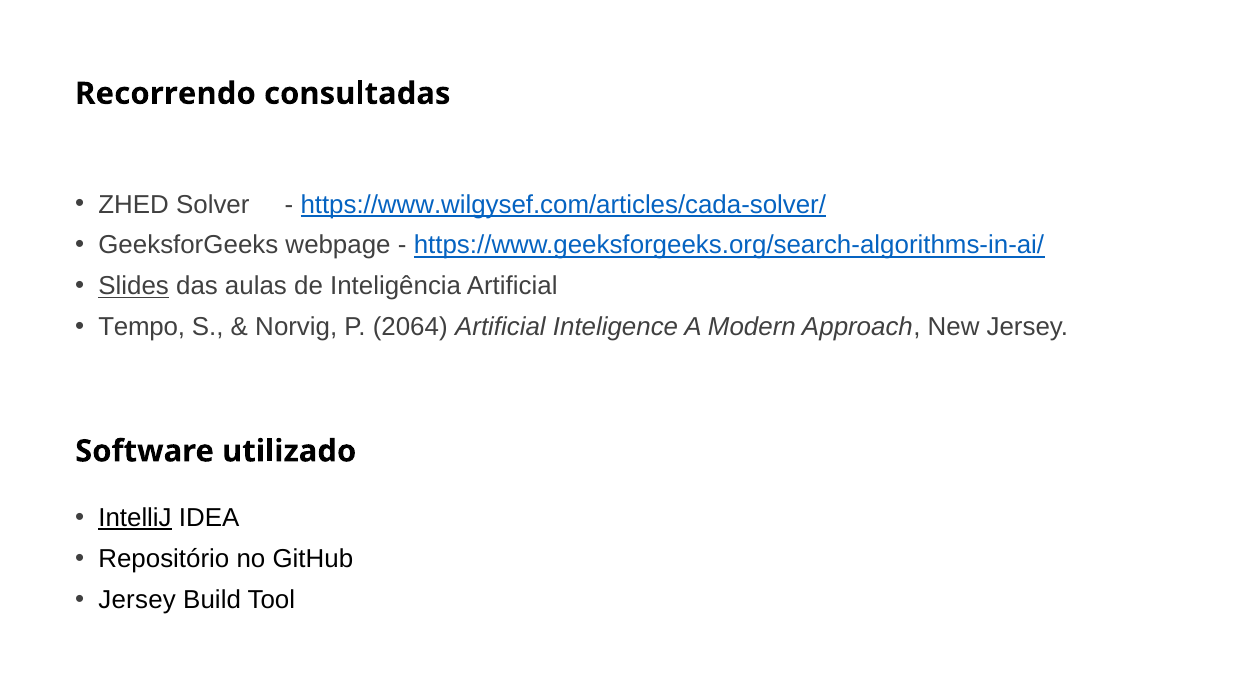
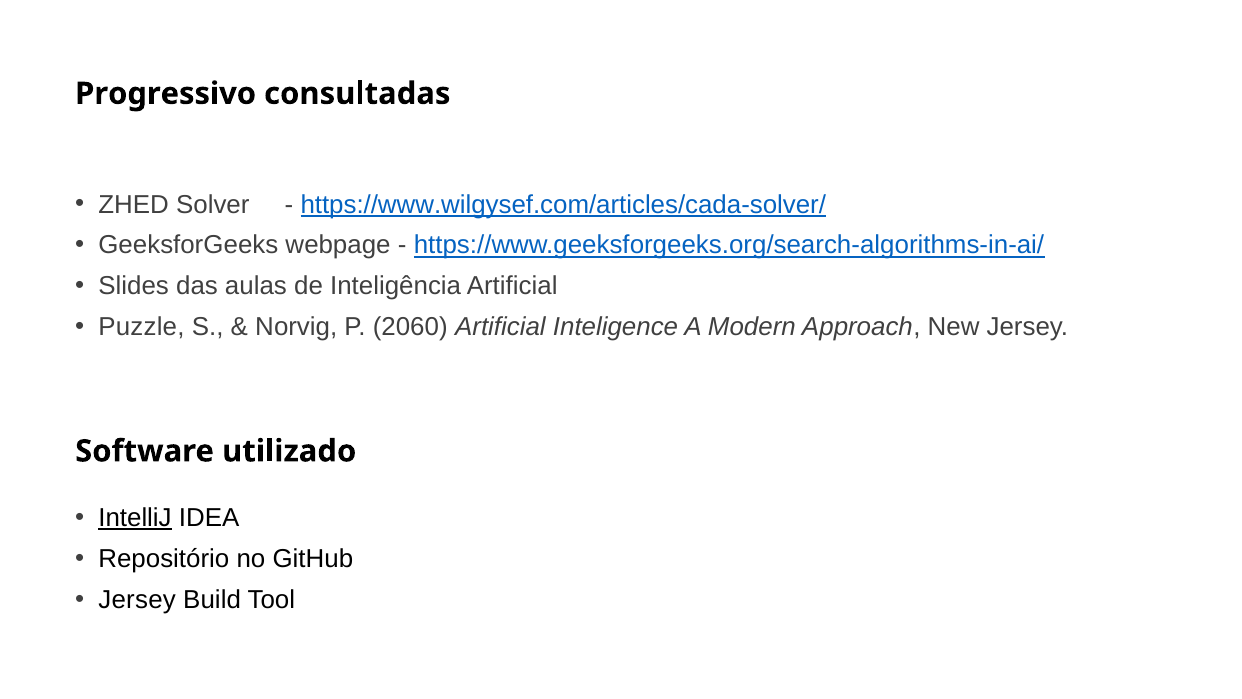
Recorrendo: Recorrendo -> Progressivo
Slides underline: present -> none
Tempo: Tempo -> Puzzle
2064: 2064 -> 2060
